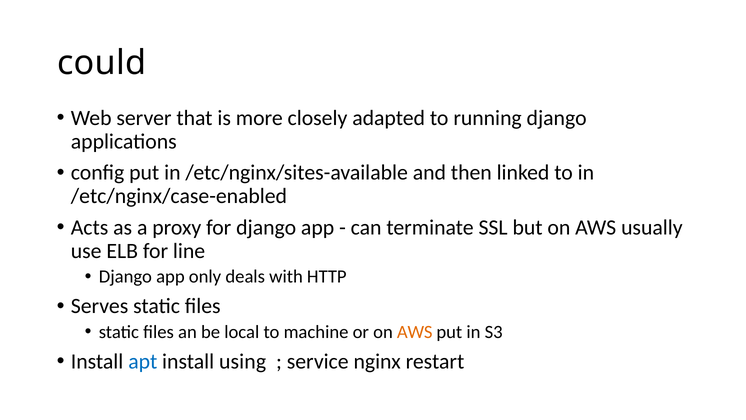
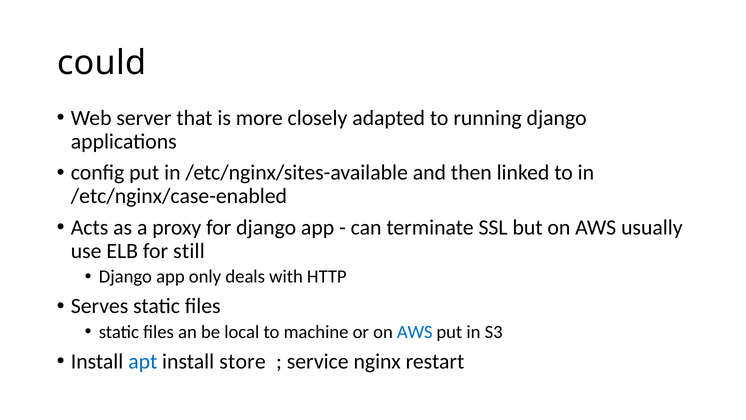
line: line -> still
AWS at (415, 332) colour: orange -> blue
using: using -> store
